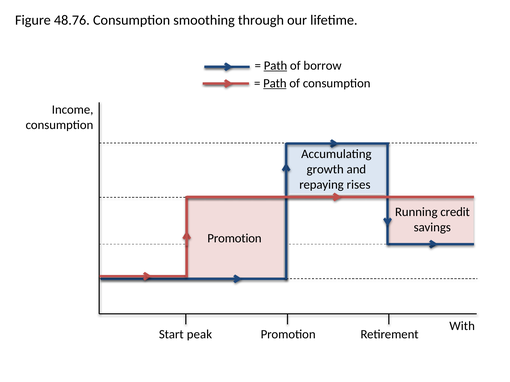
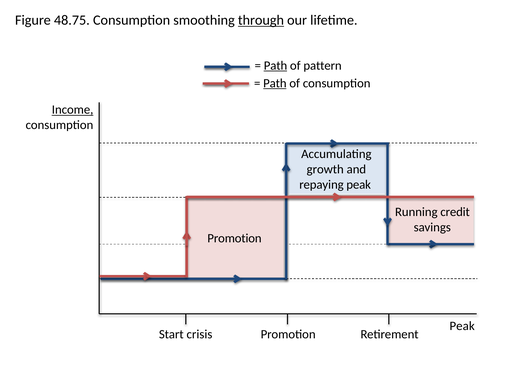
48.76: 48.76 -> 48.75
through underline: none -> present
borrow: borrow -> pattern
Income underline: none -> present
repaying rises: rises -> peak
With at (462, 326): With -> Peak
peak: peak -> crisis
